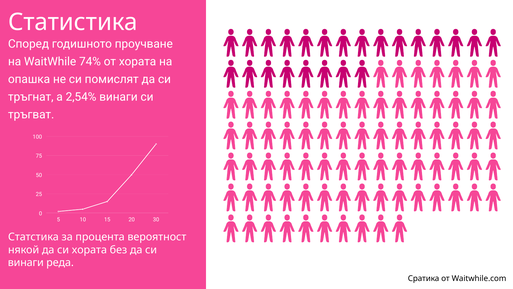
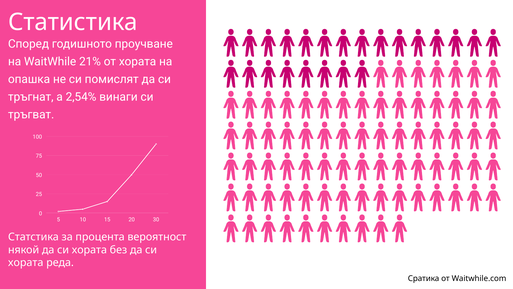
74%: 74% -> 21%
винаги at (26, 262): винаги -> хората
